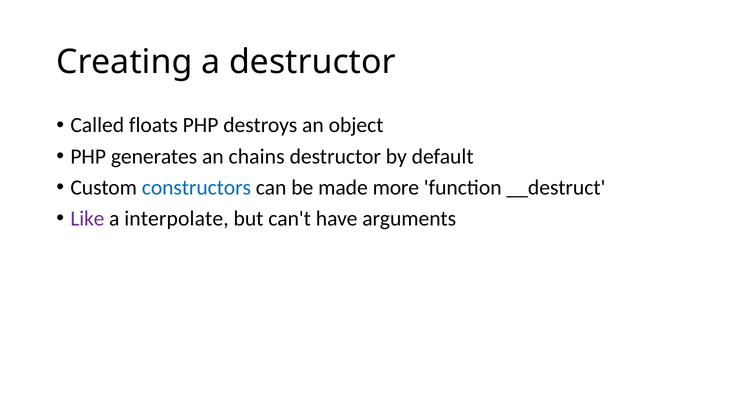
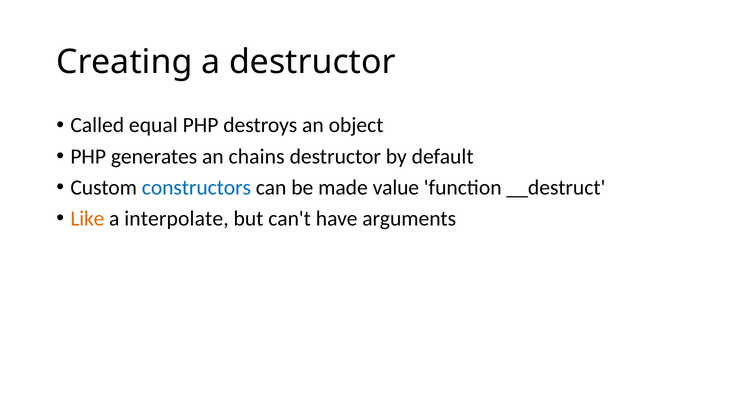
floats: floats -> equal
more: more -> value
Like colour: purple -> orange
